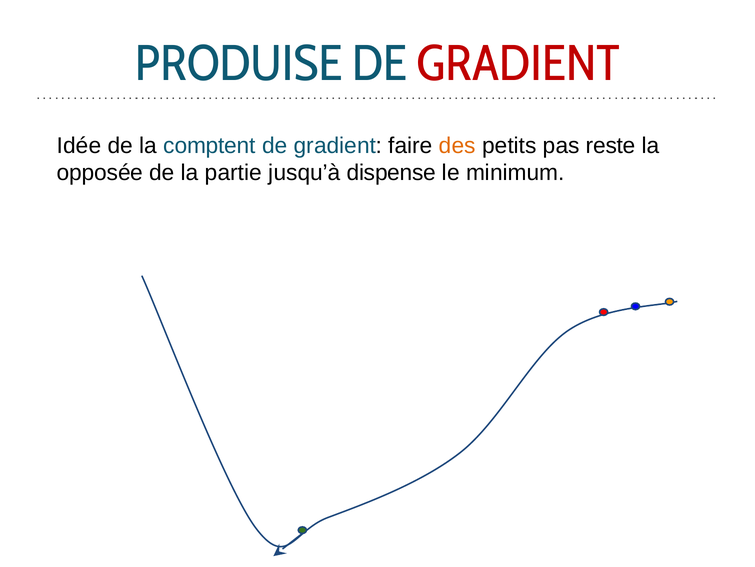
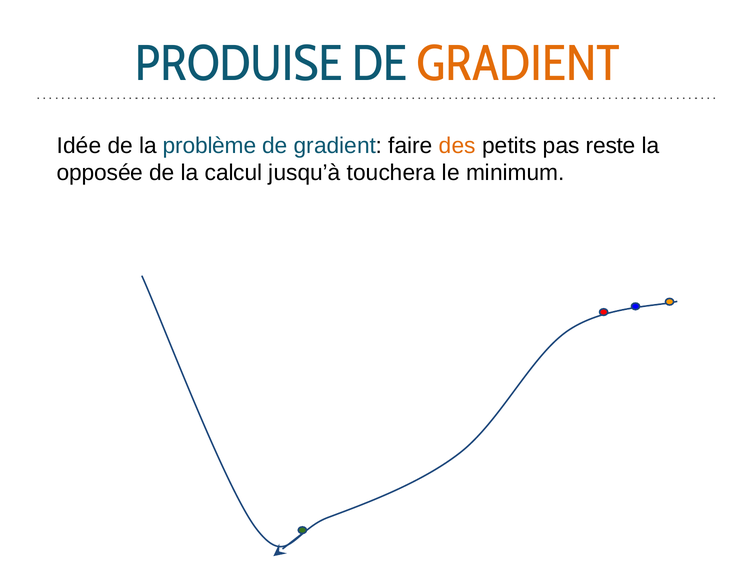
GRADIENT at (518, 64) colour: red -> orange
comptent: comptent -> problème
partie: partie -> calcul
dispense: dispense -> touchera
